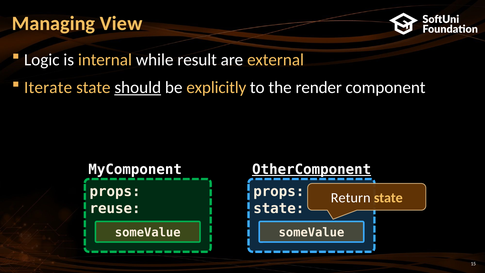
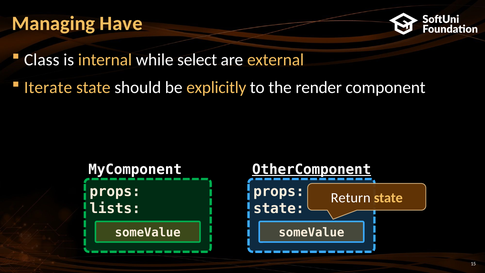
View: View -> Have
Logic: Logic -> Class
result: result -> select
should underline: present -> none
reuse: reuse -> lists
